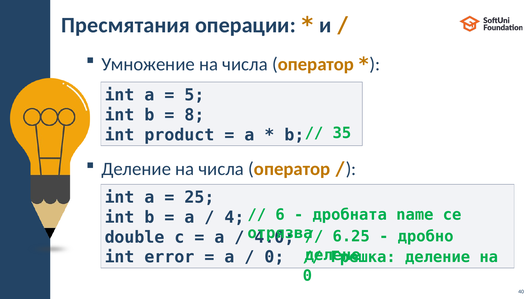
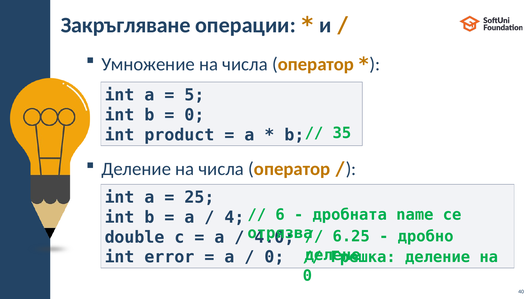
Пресмятания: Пресмятания -> Закръгляване
8 at (195, 115): 8 -> 0
